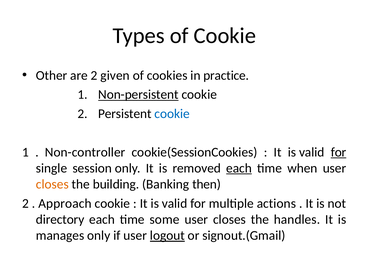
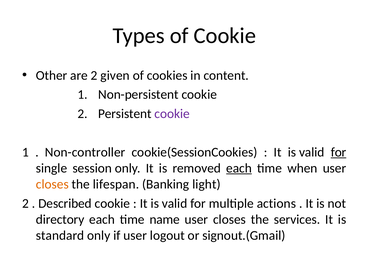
practice: practice -> content
Non-persistent underline: present -> none
cookie at (172, 114) colour: blue -> purple
building: building -> lifespan
then: then -> light
Approach: Approach -> Described
some: some -> name
handles: handles -> services
manages: manages -> standard
logout underline: present -> none
